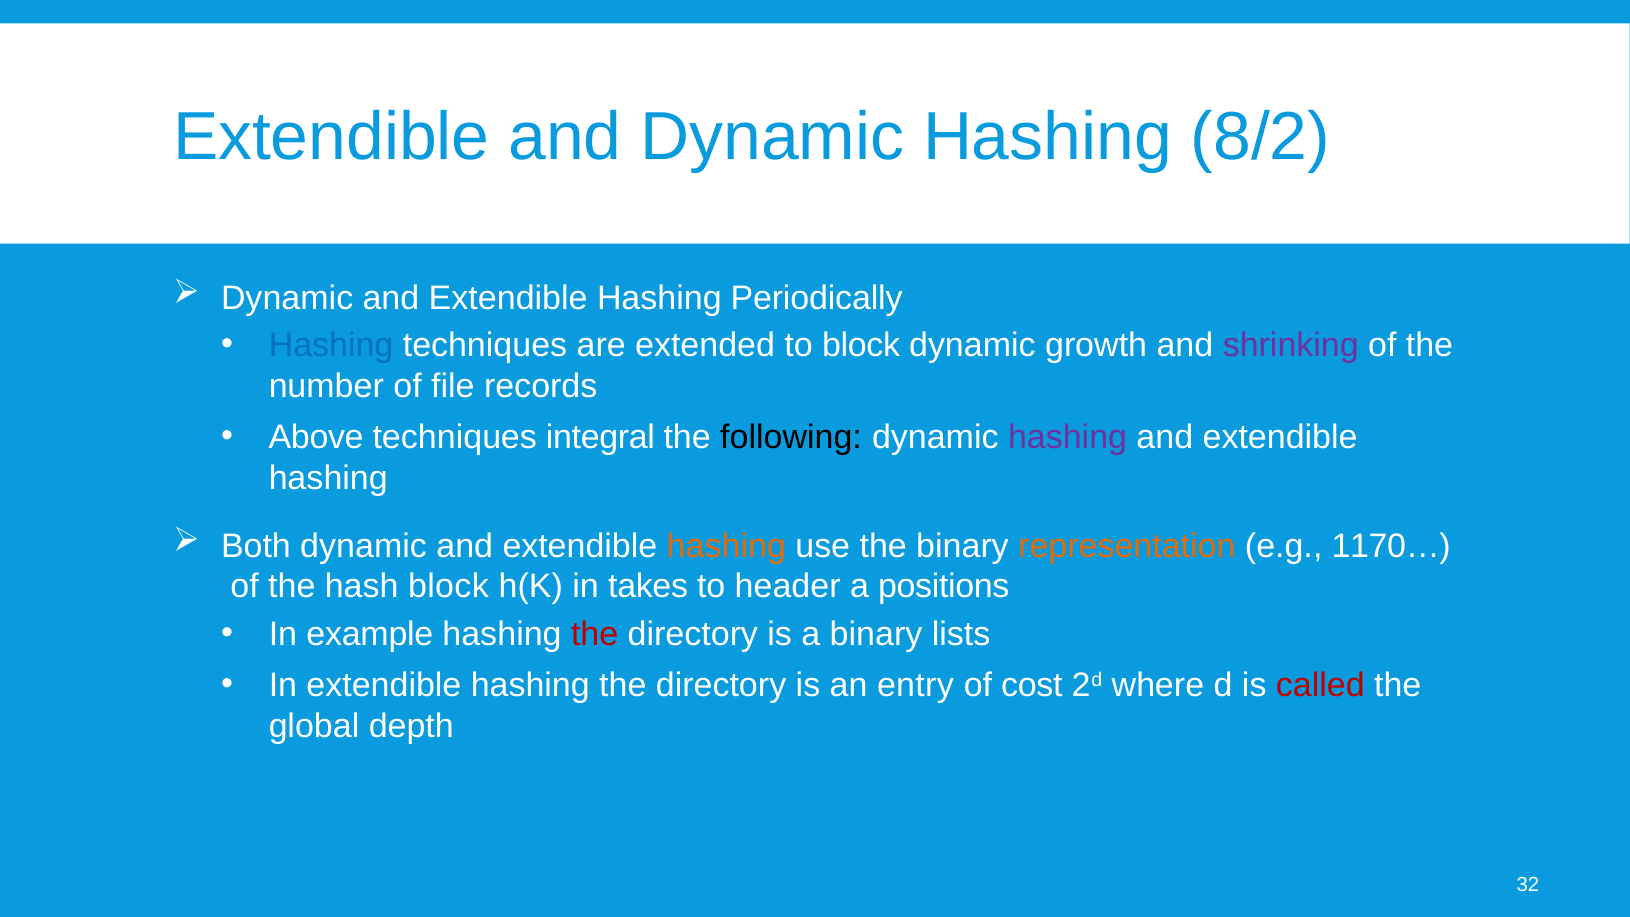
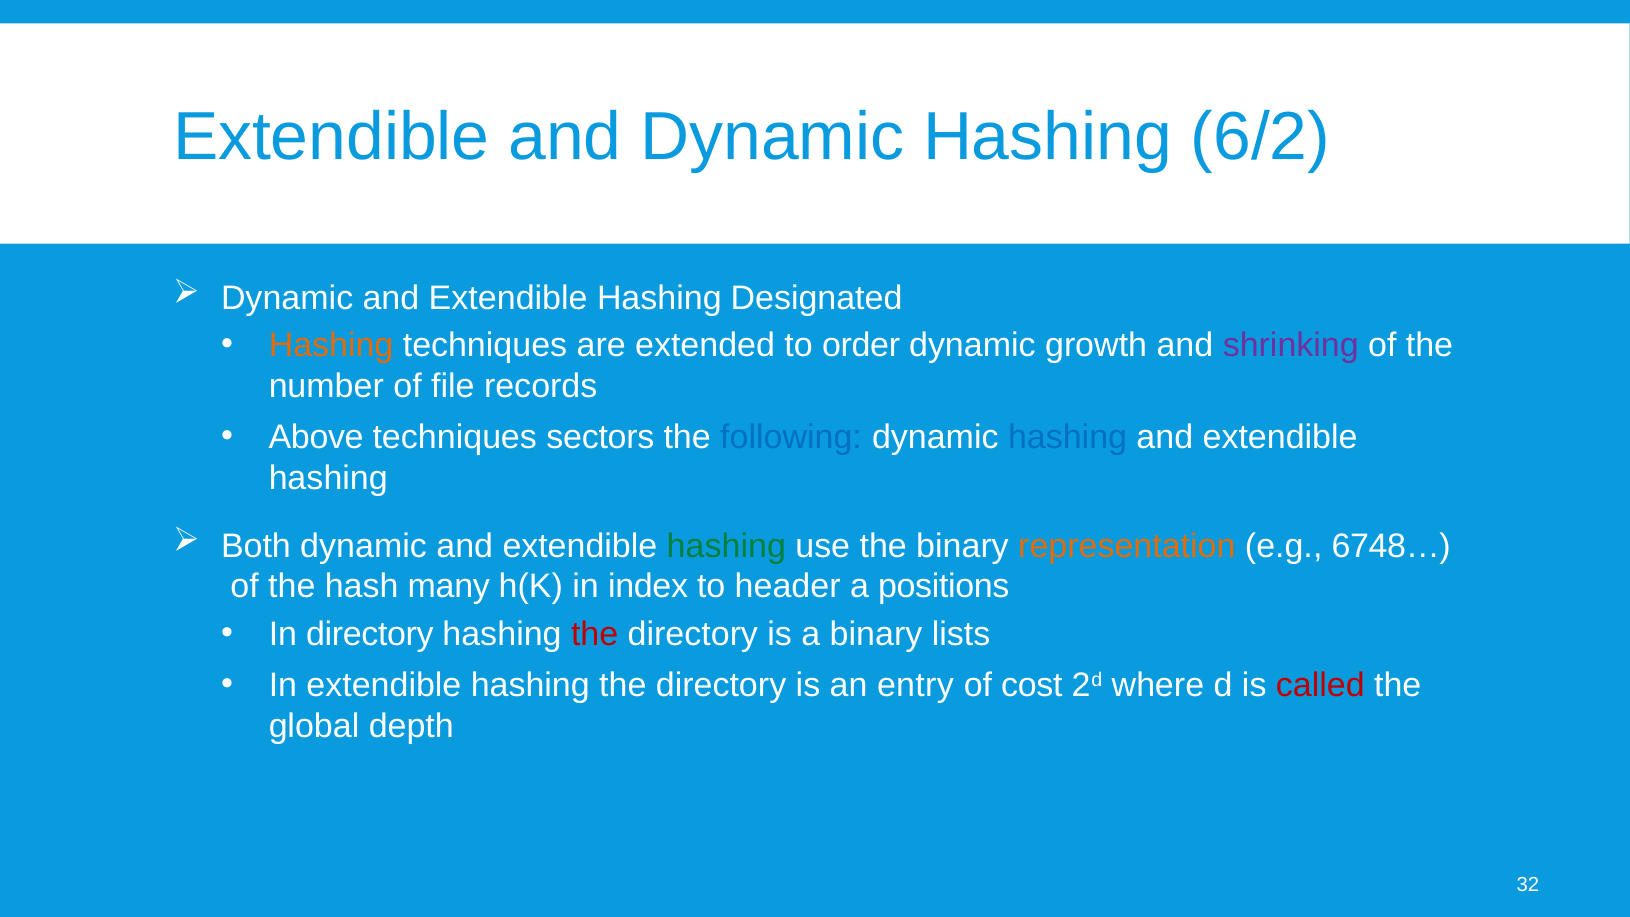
8/2: 8/2 -> 6/2
Periodically: Periodically -> Designated
Hashing at (331, 345) colour: blue -> orange
to block: block -> order
integral: integral -> sectors
following colour: black -> blue
hashing at (1068, 437) colour: purple -> blue
hashing at (726, 546) colour: orange -> green
1170…: 1170… -> 6748…
hash block: block -> many
takes: takes -> index
In example: example -> directory
